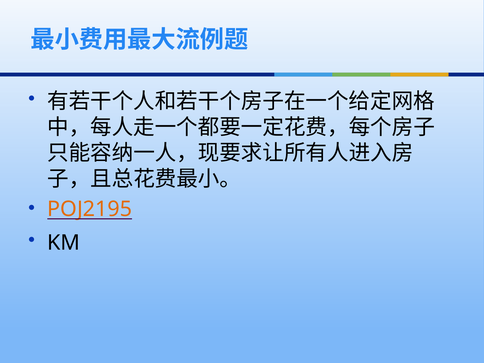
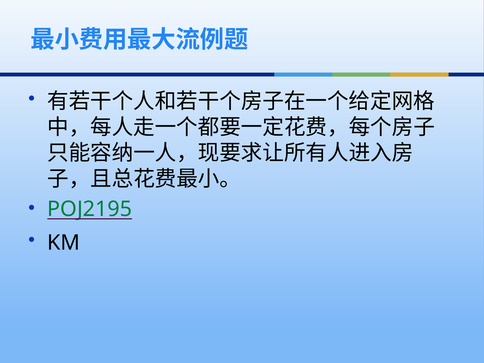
POJ2195 colour: orange -> green
